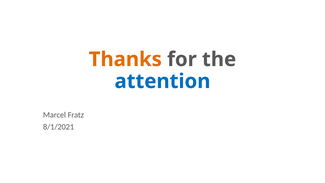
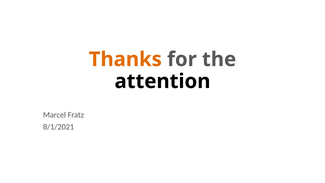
attention colour: blue -> black
